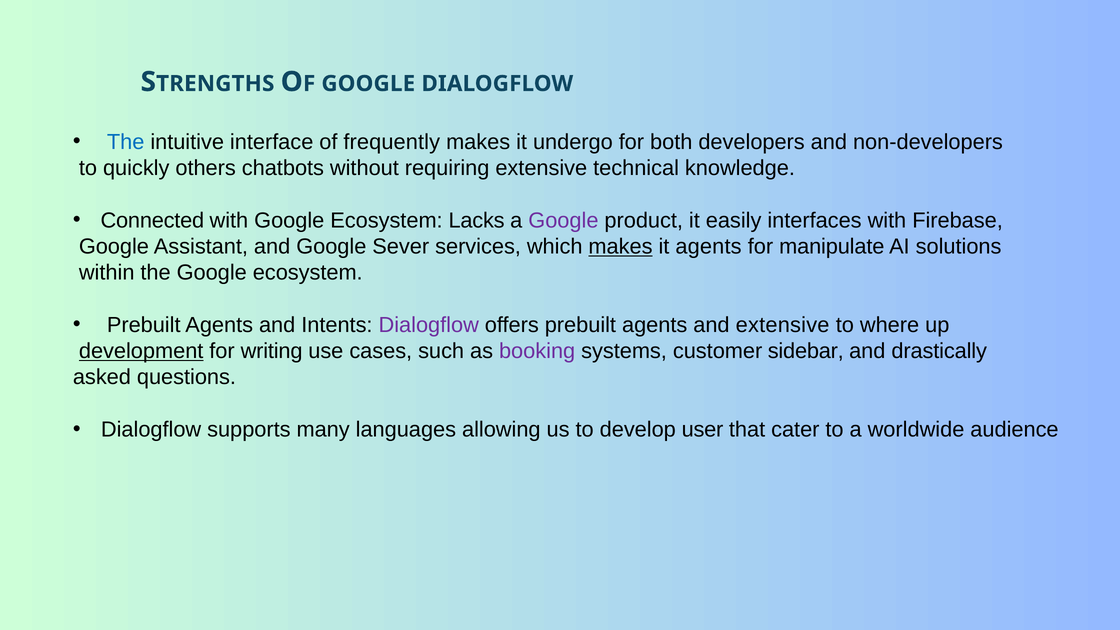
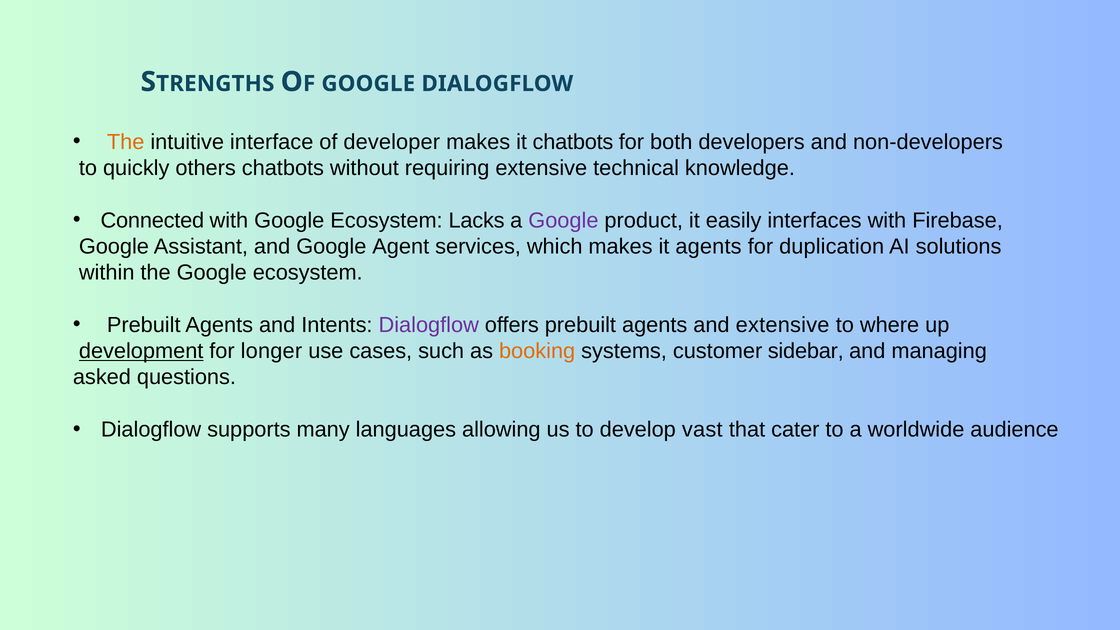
The at (126, 142) colour: blue -> orange
frequently: frequently -> developer
it undergo: undergo -> chatbots
Sever: Sever -> Agent
makes at (621, 247) underline: present -> none
manipulate: manipulate -> duplication
writing: writing -> longer
booking colour: purple -> orange
drastically: drastically -> managing
user: user -> vast
